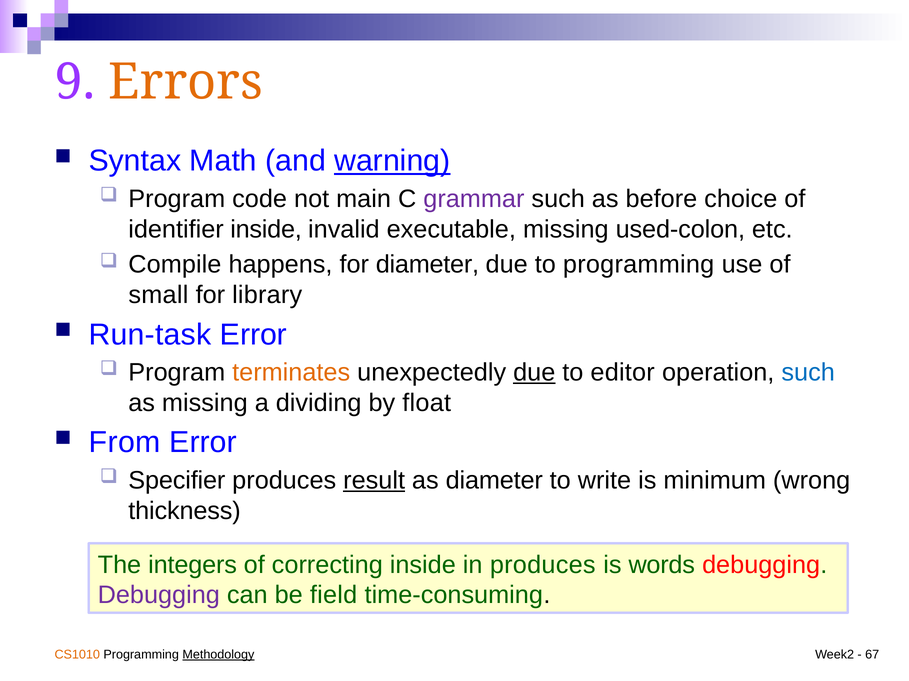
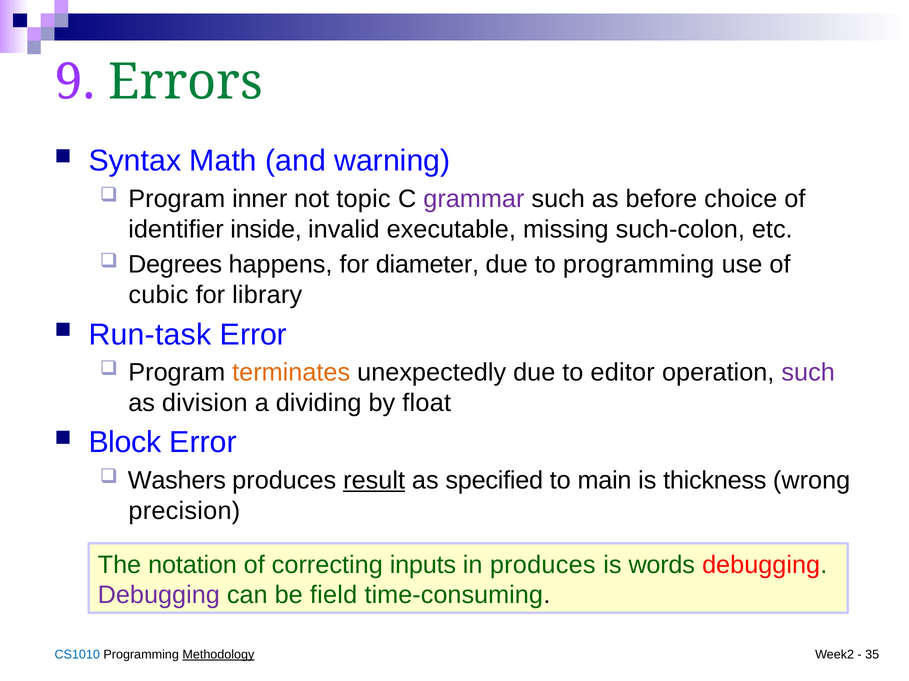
Errors colour: orange -> green
warning underline: present -> none
code: code -> inner
main: main -> topic
used-colon: used-colon -> such-colon
Compile: Compile -> Degrees
small: small -> cubic
due at (534, 373) underline: present -> none
such at (808, 373) colour: blue -> purple
as missing: missing -> division
From: From -> Block
Specifier: Specifier -> Washers
as diameter: diameter -> specified
write: write -> main
minimum: minimum -> thickness
thickness: thickness -> precision
integers: integers -> notation
correcting inside: inside -> inputs
CS1010 colour: orange -> blue
67: 67 -> 35
